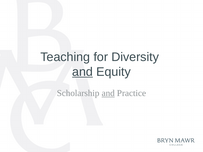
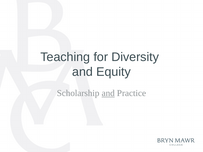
and at (83, 72) underline: present -> none
